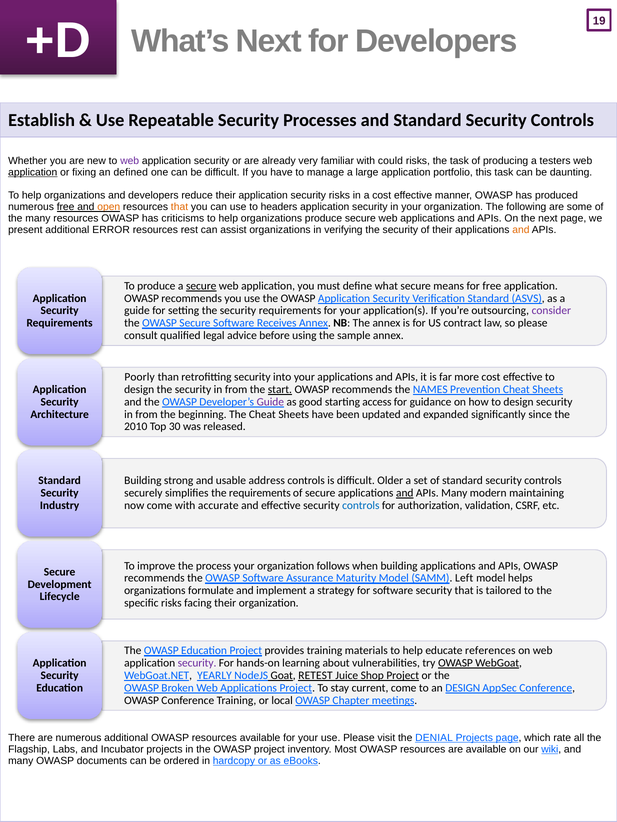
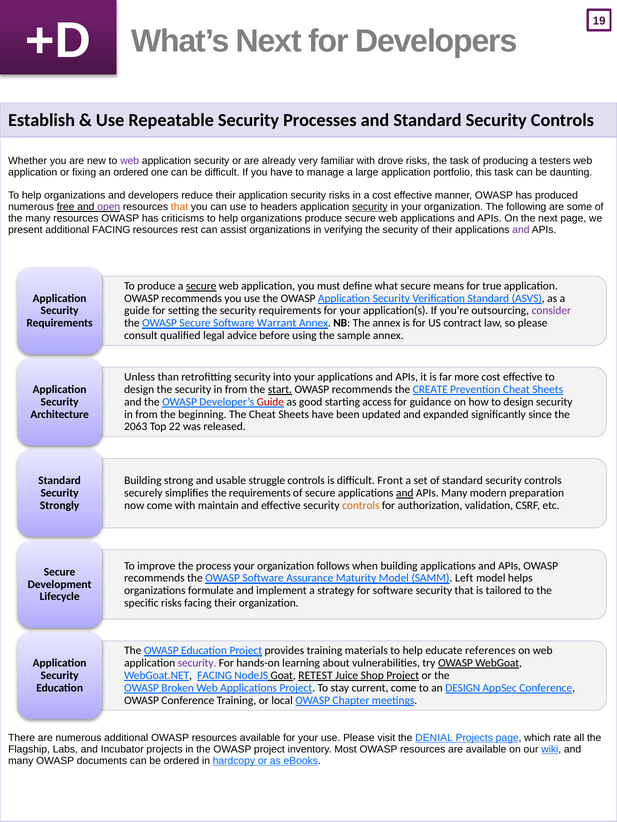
could: could -> drove
application at (33, 173) underline: present -> none
an defined: defined -> ordered
open colour: orange -> purple
security at (370, 207) underline: none -> present
additional ERROR: ERROR -> FACING
and at (521, 230) colour: orange -> purple
for free: free -> true
Receives: Receives -> Warrant
Poorly: Poorly -> Unless
NAMES: NAMES -> CREATE
Guide at (270, 402) colour: purple -> red
2010: 2010 -> 2063
30: 30 -> 22
address: address -> struggle
Older: Older -> Front
maintaining: maintaining -> preparation
Industry: Industry -> Strongly
accurate: accurate -> maintain
controls at (361, 506) colour: blue -> orange
WebGoat.NET YEARLY: YEARLY -> FACING
